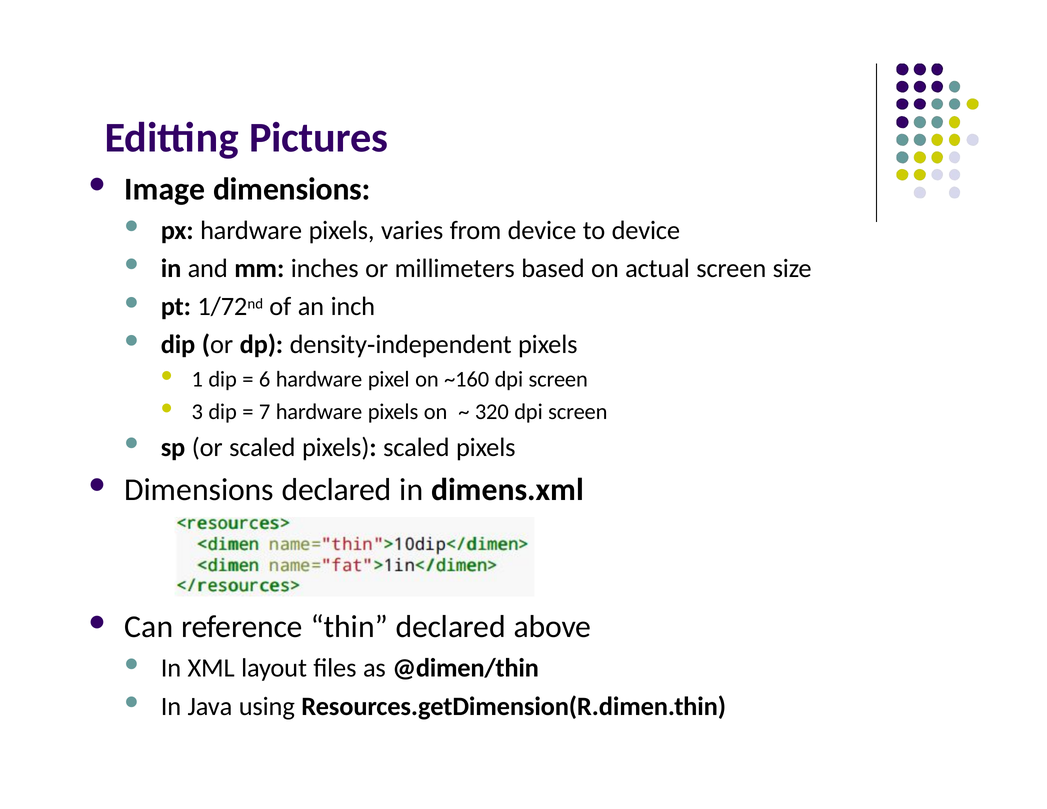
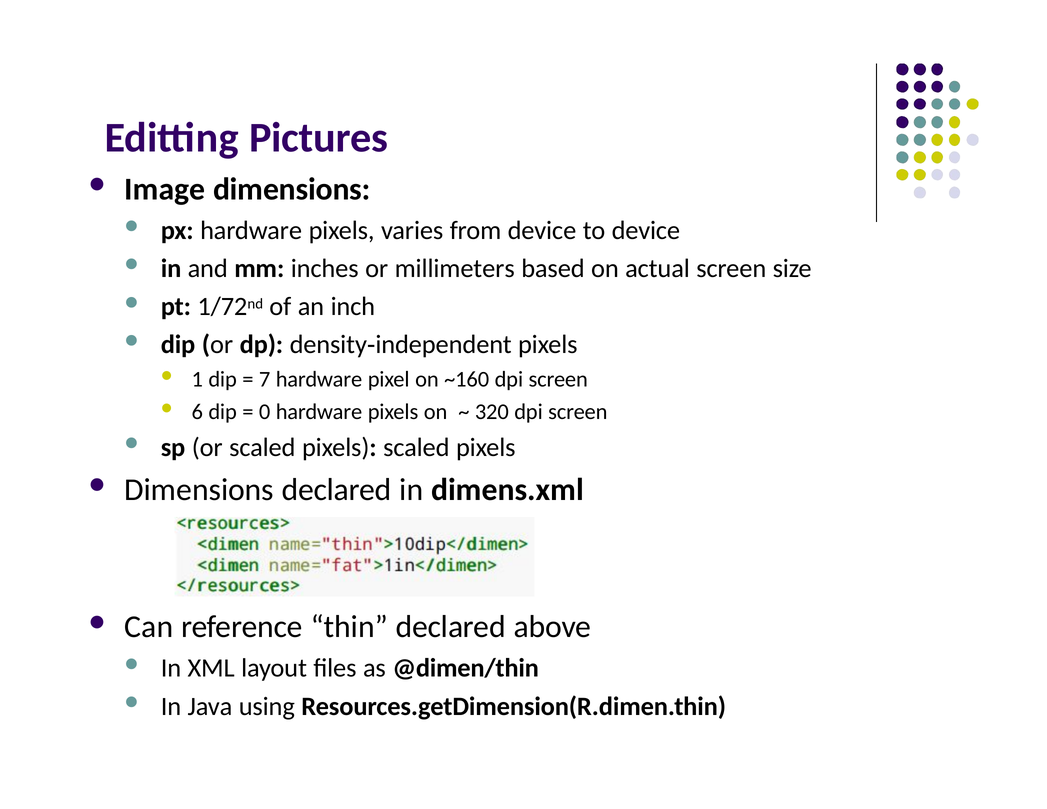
6: 6 -> 7
3: 3 -> 6
7: 7 -> 0
